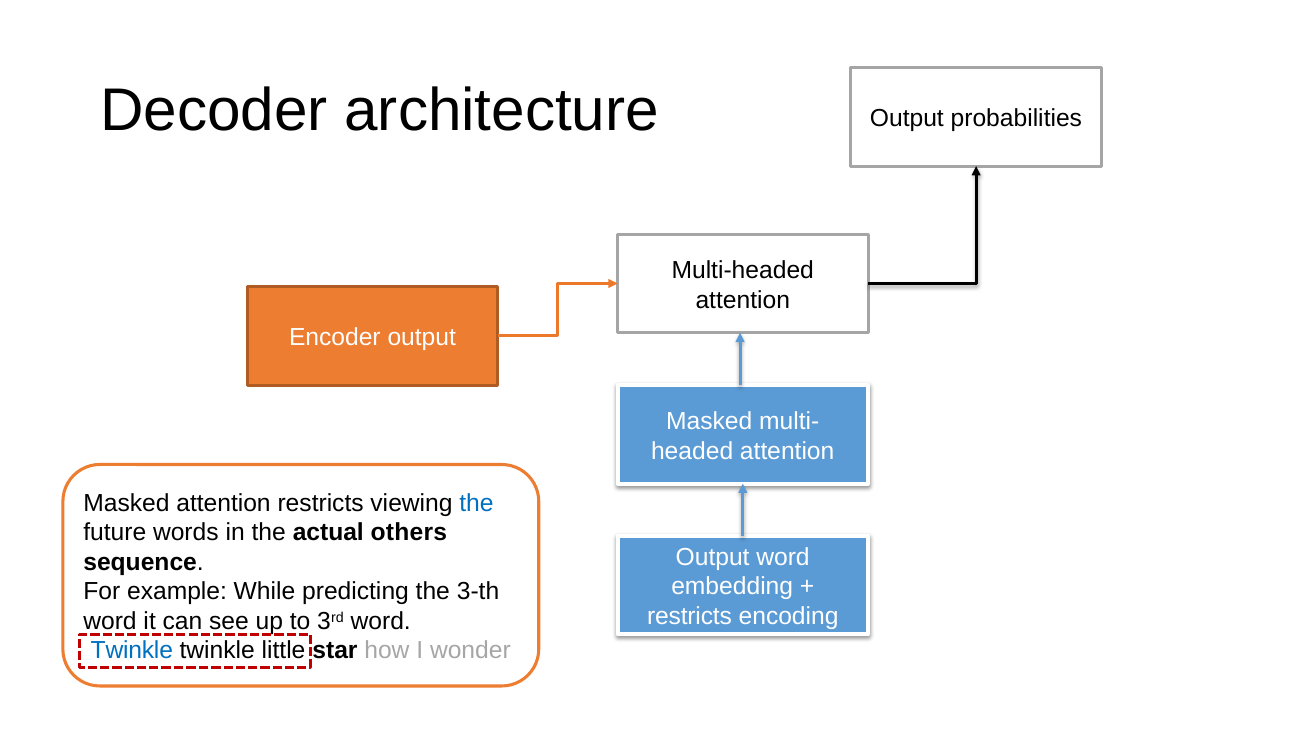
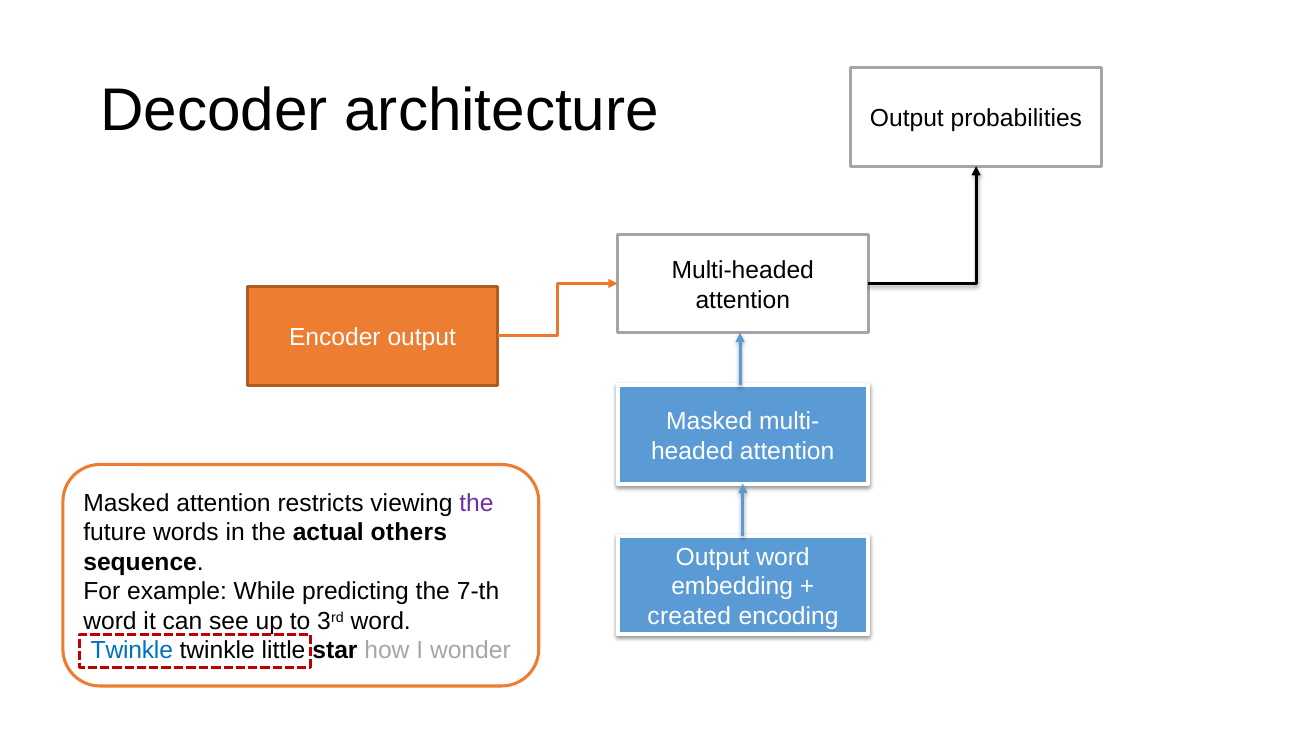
the at (476, 503) colour: blue -> purple
3-th: 3-th -> 7-th
restricts at (689, 616): restricts -> created
